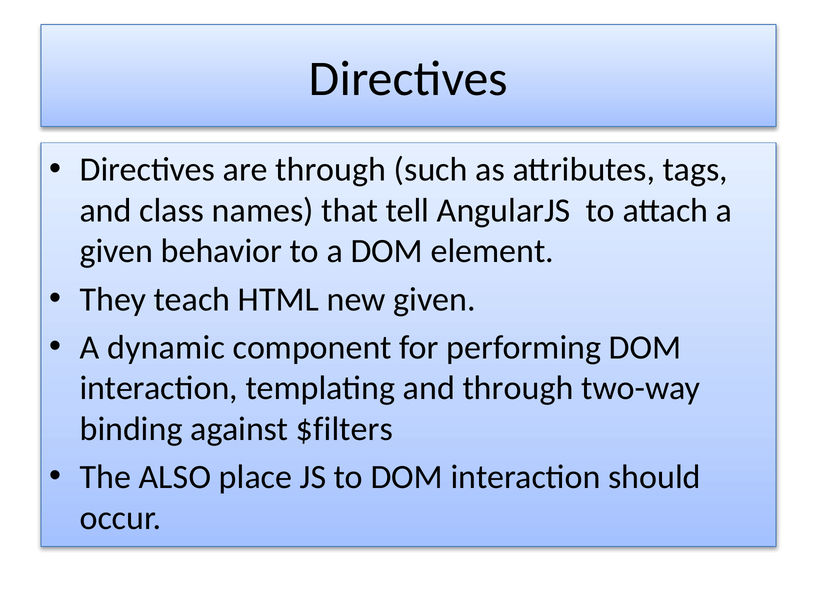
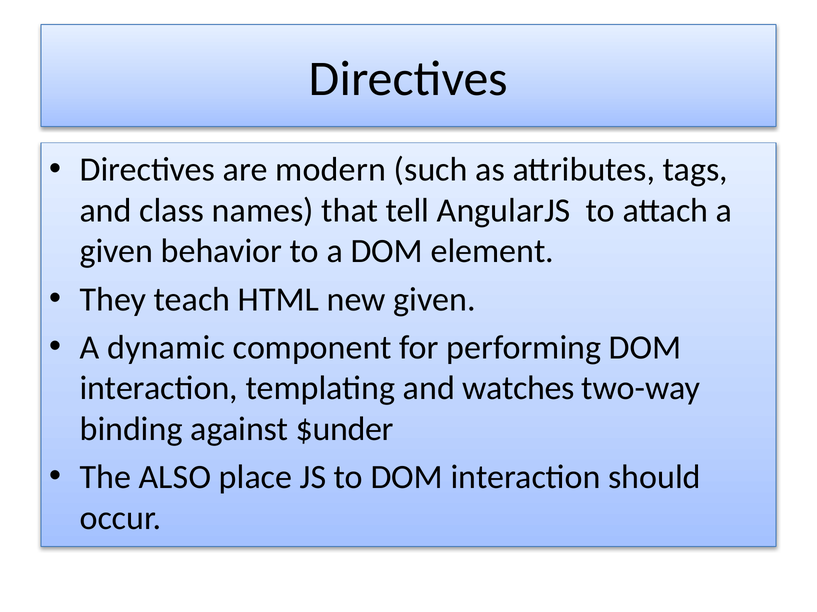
are through: through -> modern
and through: through -> watches
$filters: $filters -> $under
